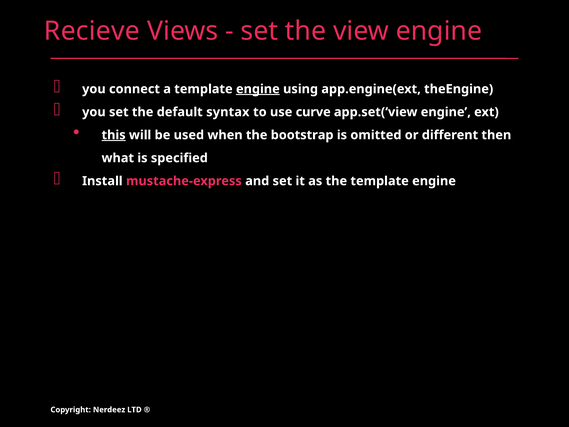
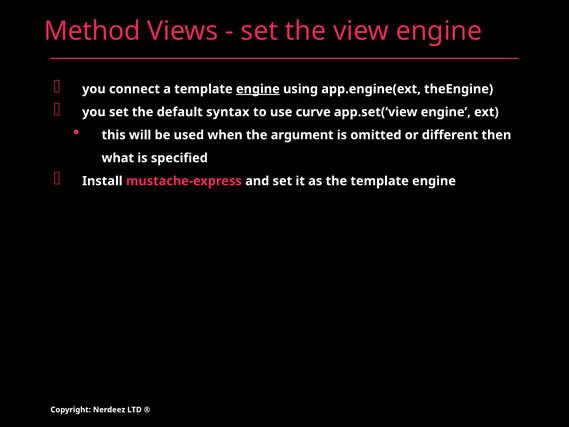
Recieve: Recieve -> Method
this underline: present -> none
bootstrap: bootstrap -> argument
